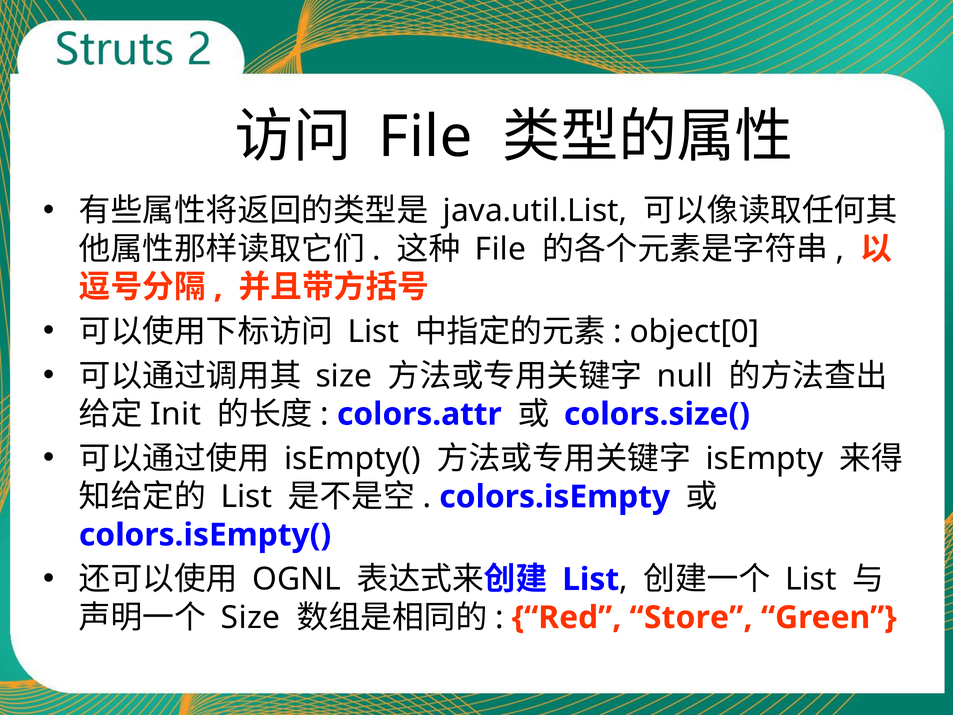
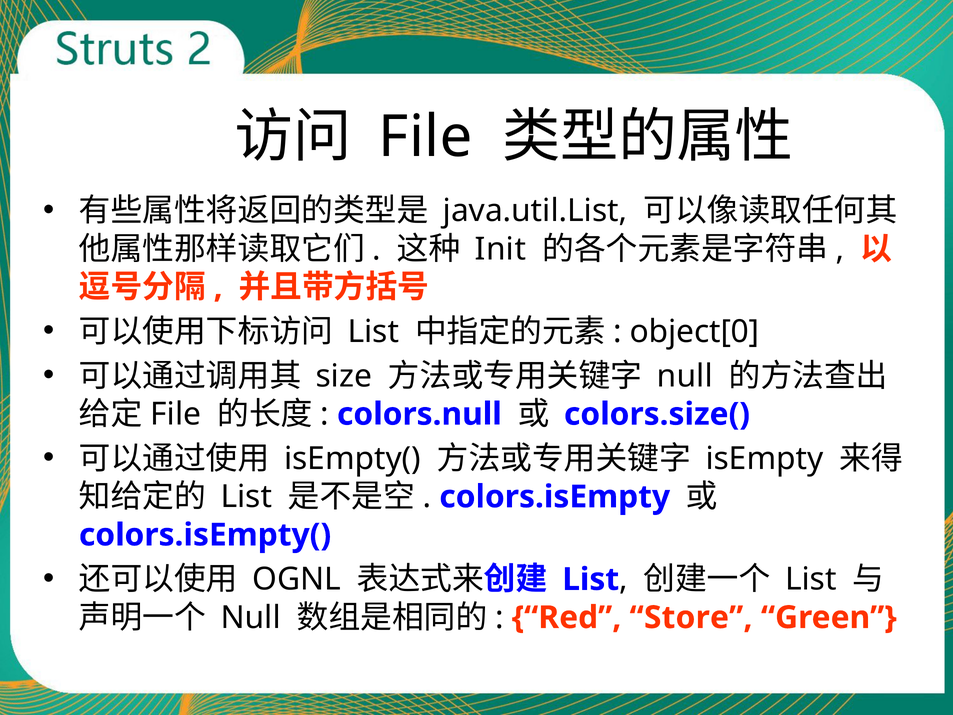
File at (501, 249): File -> Init
Init at (176, 414): Init -> File
colors.attr: colors.attr -> colors.null
Size at (251, 617): Size -> Null
